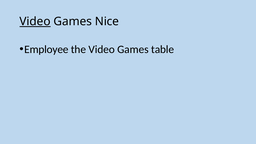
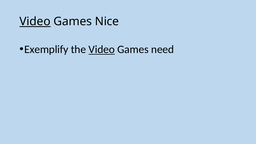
Employee: Employee -> Exemplify
Video at (102, 49) underline: none -> present
table: table -> need
